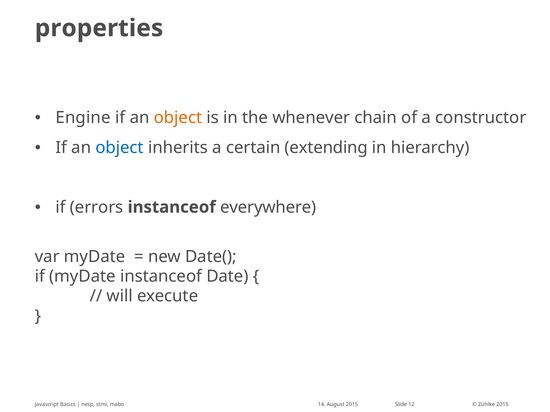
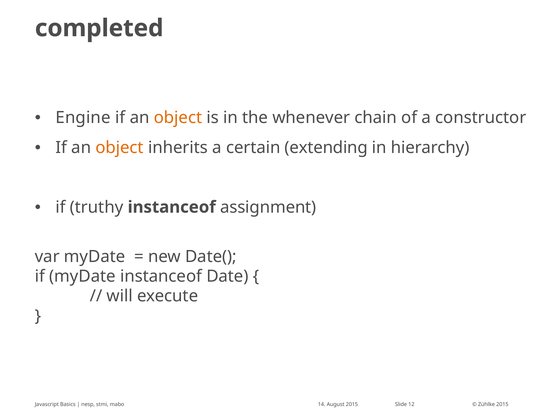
properties: properties -> completed
object at (120, 148) colour: blue -> orange
errors: errors -> truthy
everywhere: everywhere -> assignment
